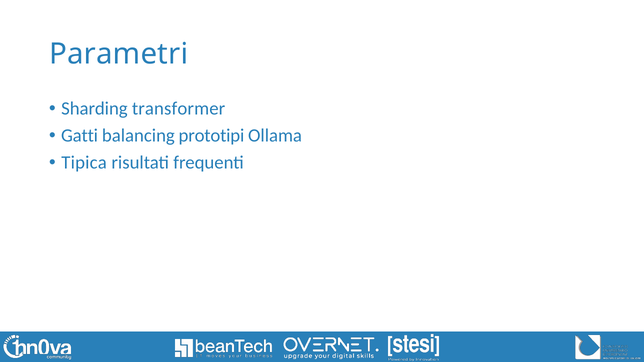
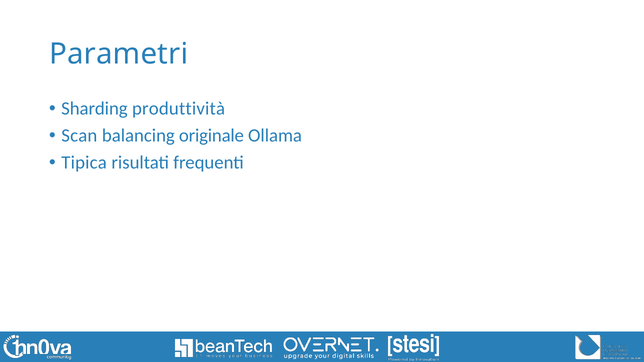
transformer: transformer -> produttività
Gatti: Gatti -> Scan
prototipi: prototipi -> originale
